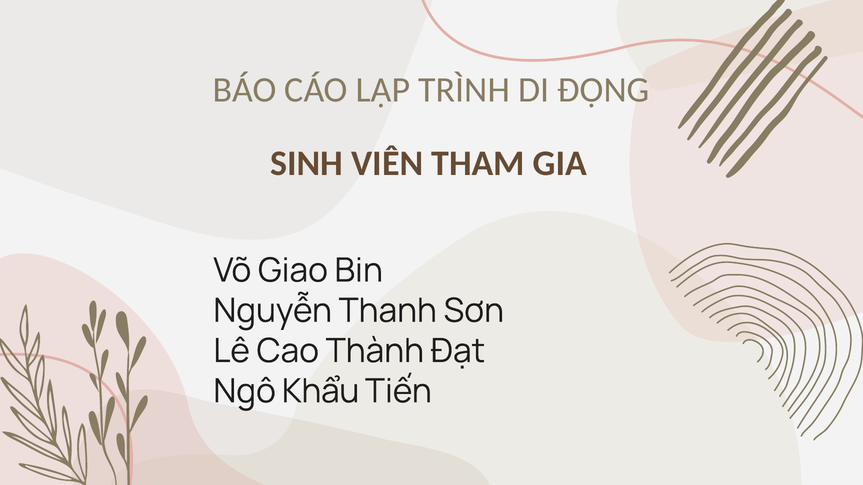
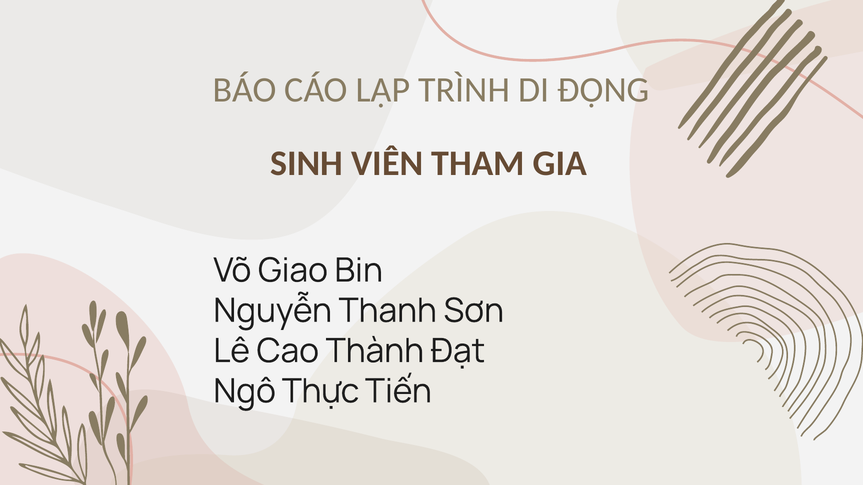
Khẩu: Khẩu -> Thực
